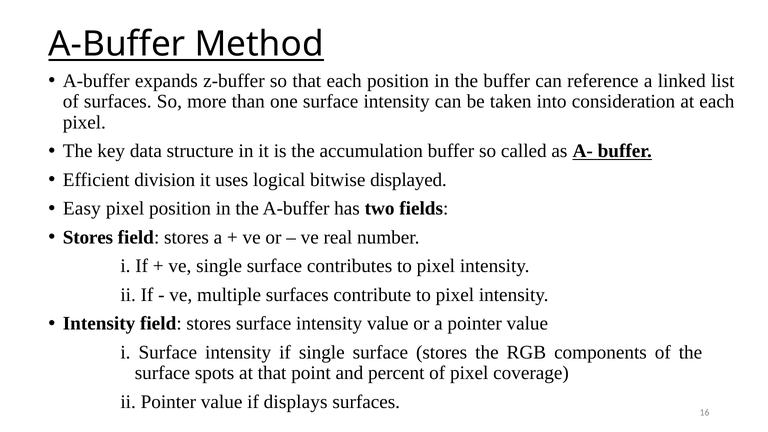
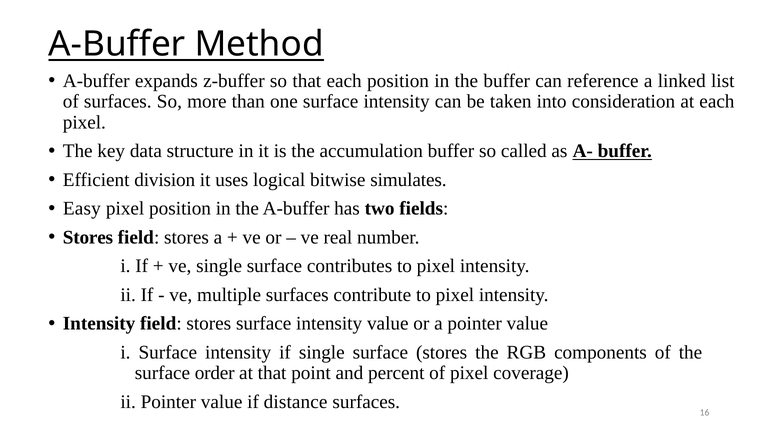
displayed: displayed -> simulates
spots: spots -> order
displays: displays -> distance
